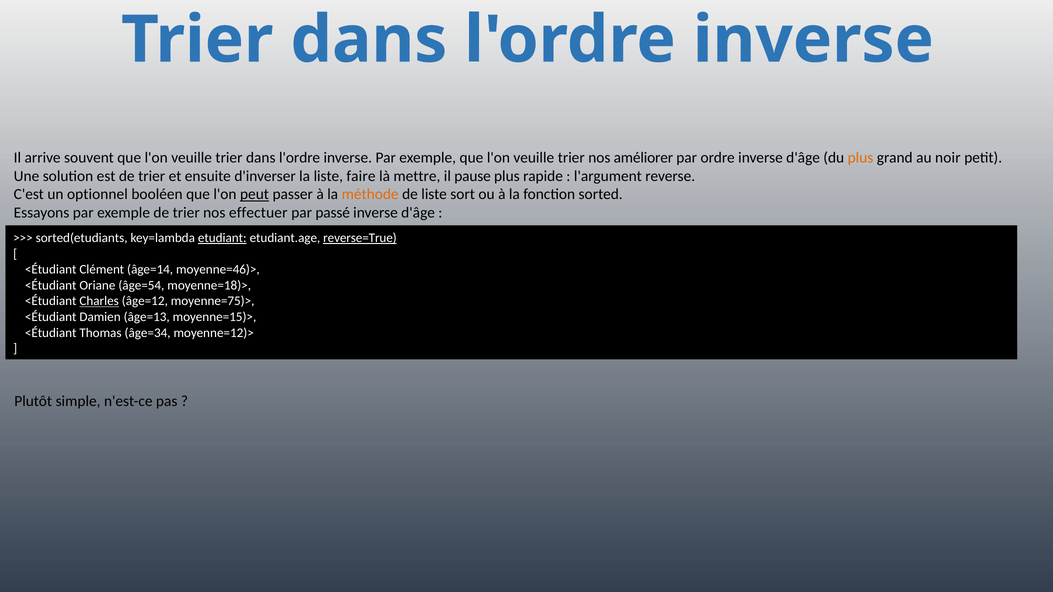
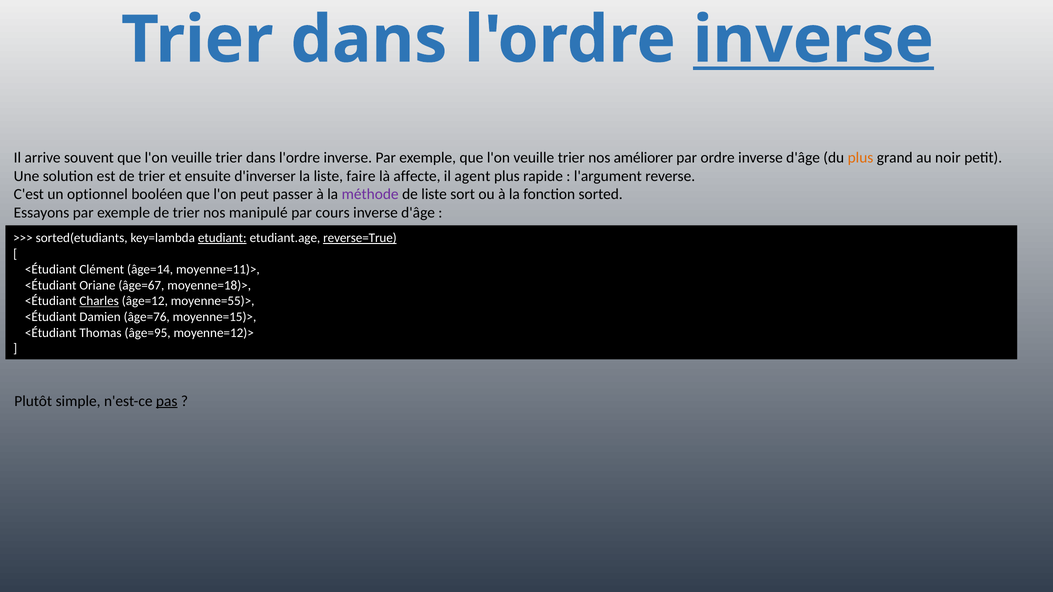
inverse at (813, 40) underline: none -> present
mettre: mettre -> affecte
pause: pause -> agent
peut underline: present -> none
méthode colour: orange -> purple
effectuer: effectuer -> manipulé
passé: passé -> cours
moyenne=46)>: moyenne=46)> -> moyenne=11)>
âge=54: âge=54 -> âge=67
moyenne=75)>: moyenne=75)> -> moyenne=55)>
âge=13: âge=13 -> âge=76
âge=34: âge=34 -> âge=95
pas underline: none -> present
